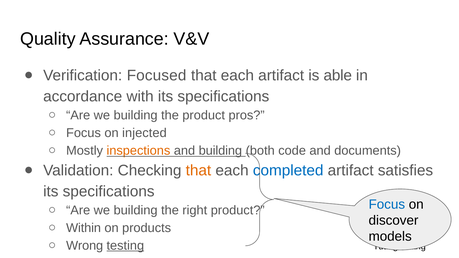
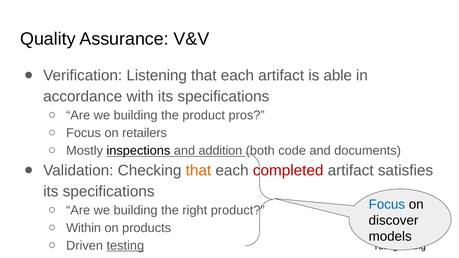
Focused: Focused -> Listening
injected: injected -> retailers
inspections colour: orange -> black
and building: building -> addition
completed colour: blue -> red
Wrong: Wrong -> Driven
